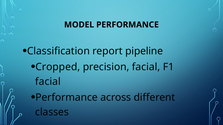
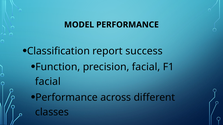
pipeline: pipeline -> success
Cropped: Cropped -> Function
